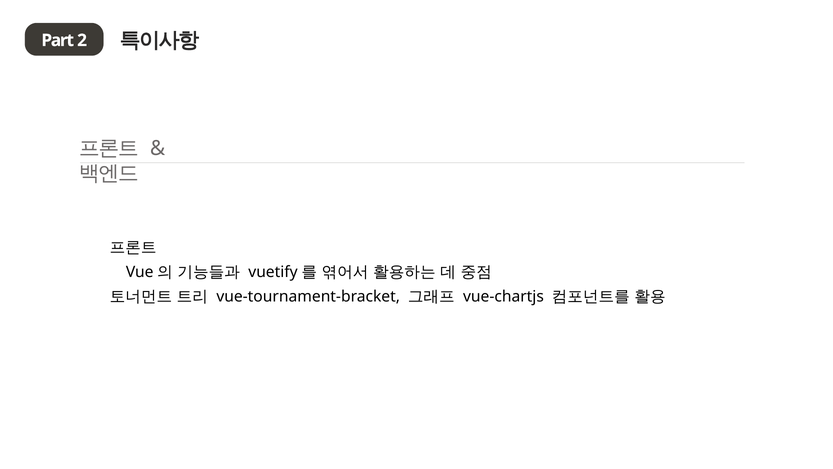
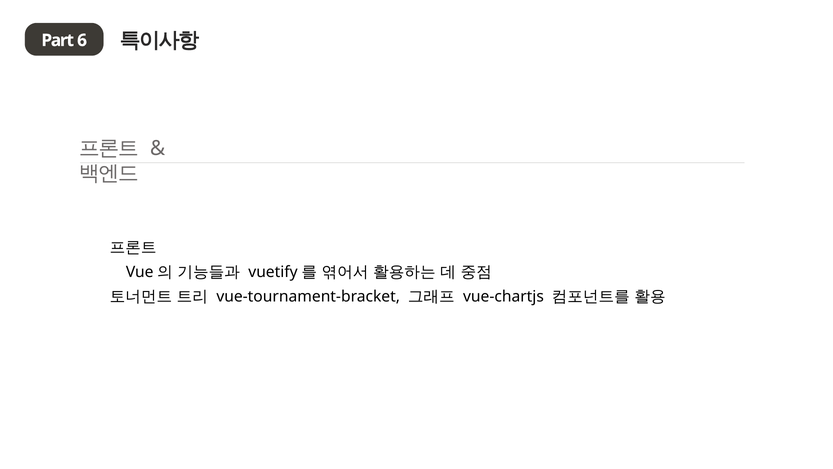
2: 2 -> 6
